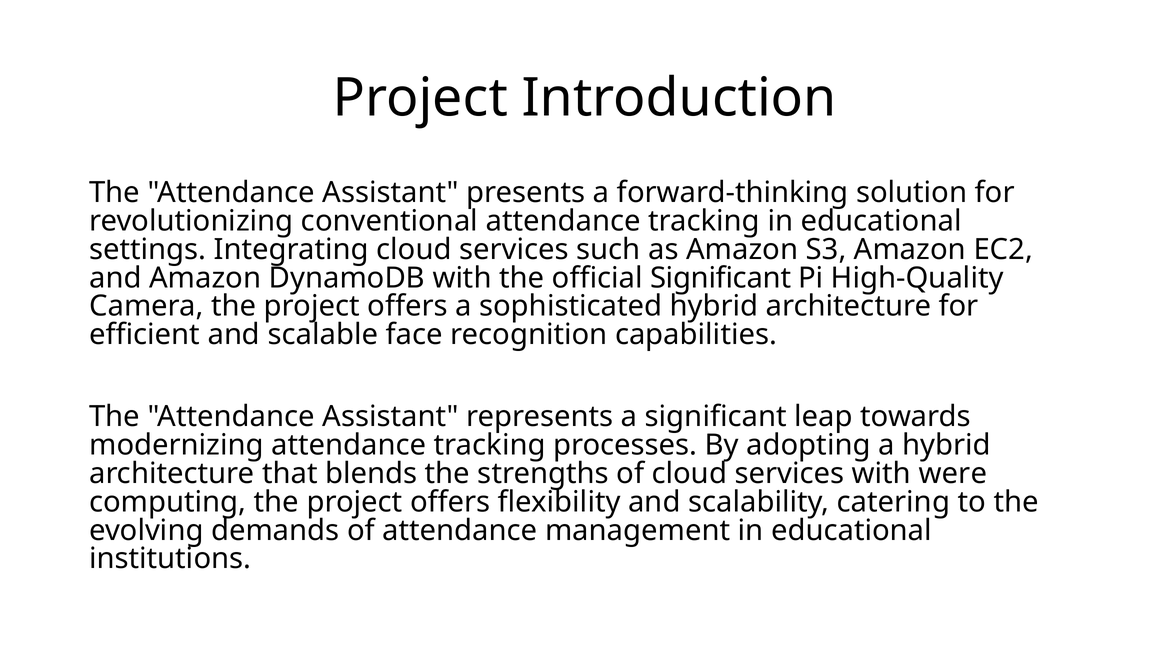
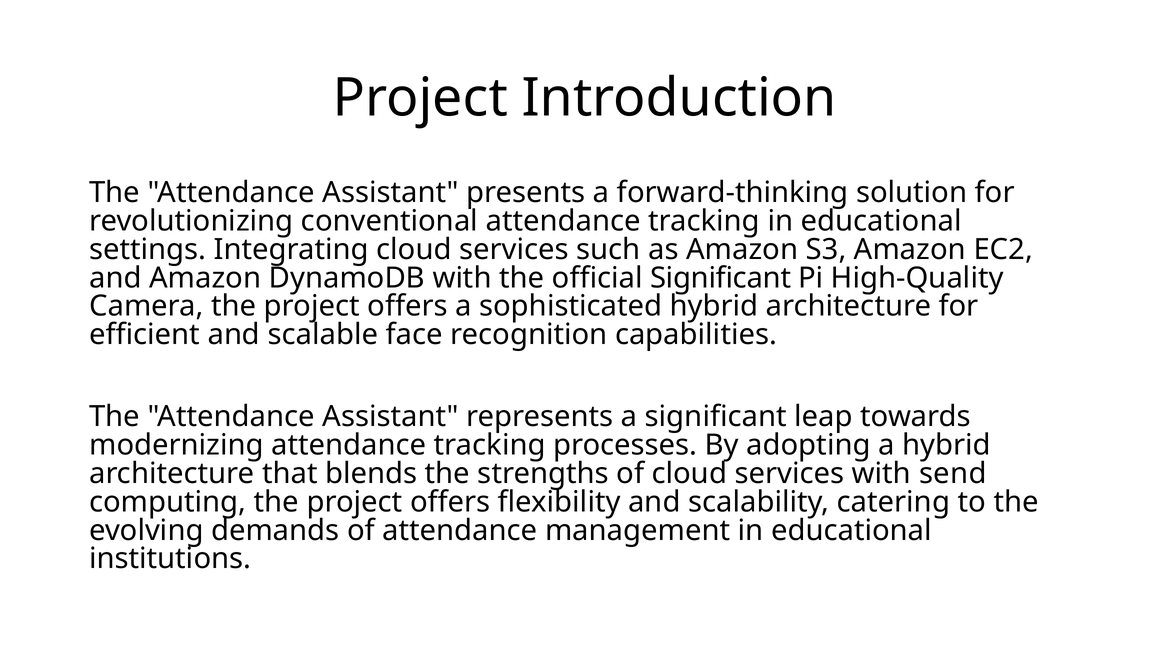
were: were -> send
